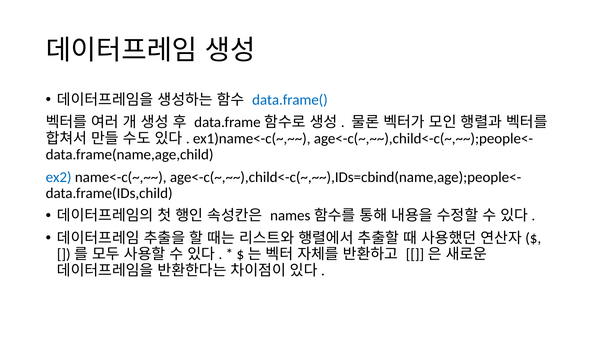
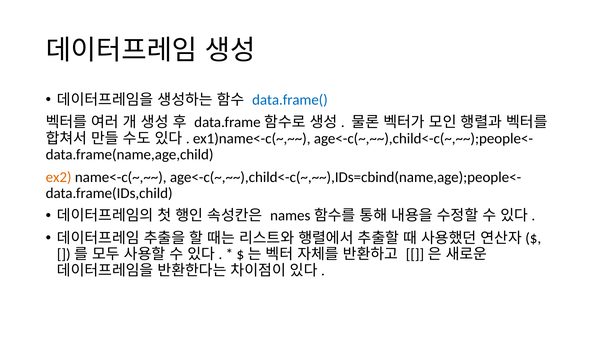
ex2 colour: blue -> orange
